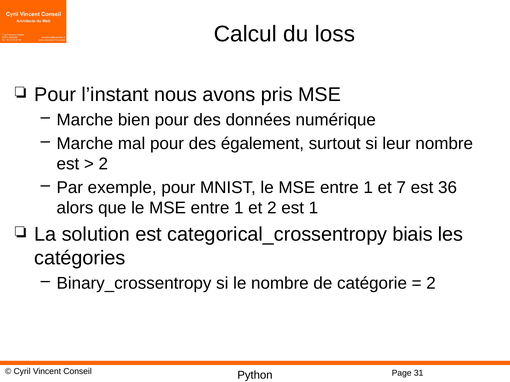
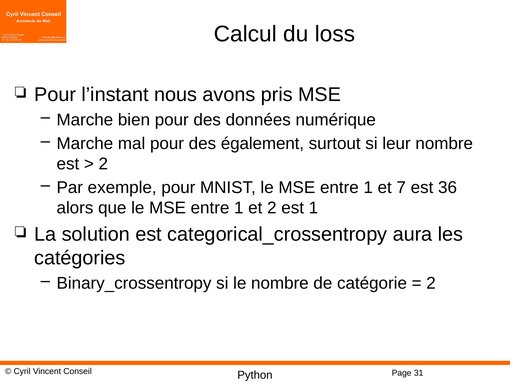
biais: biais -> aura
